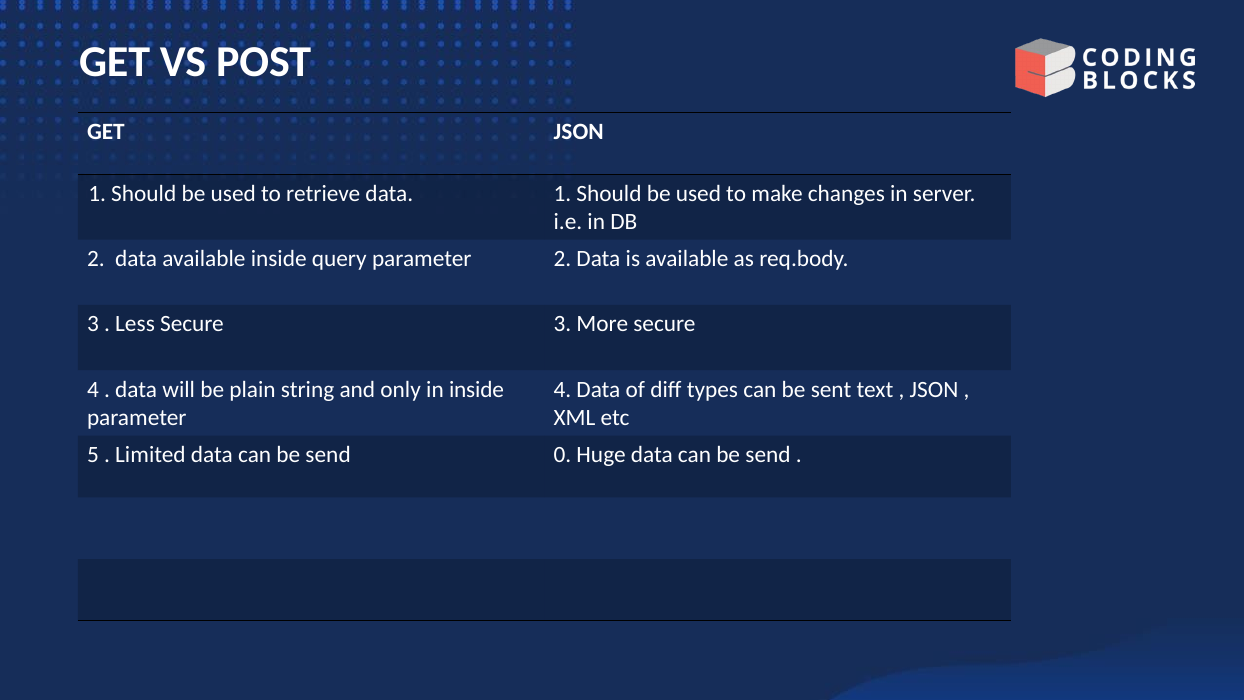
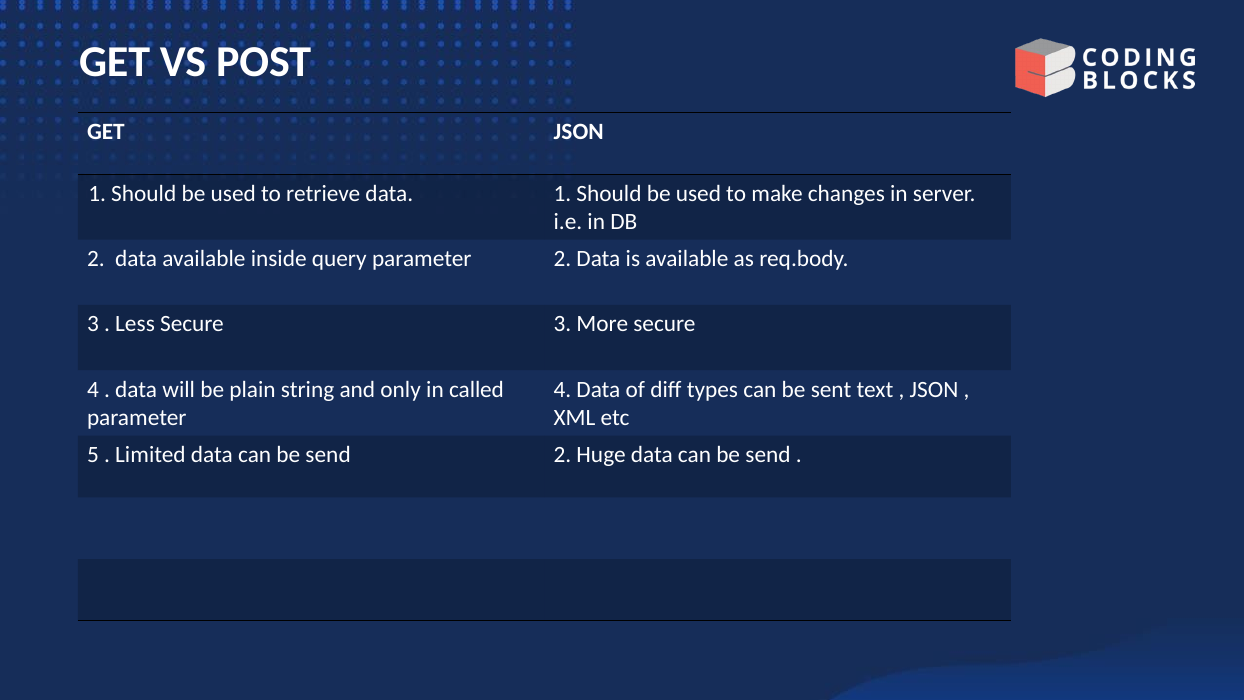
in inside: inside -> called
send 0: 0 -> 2
